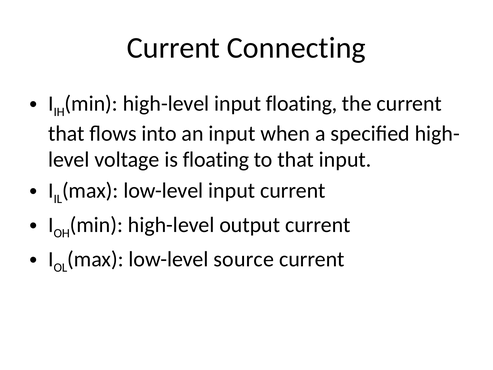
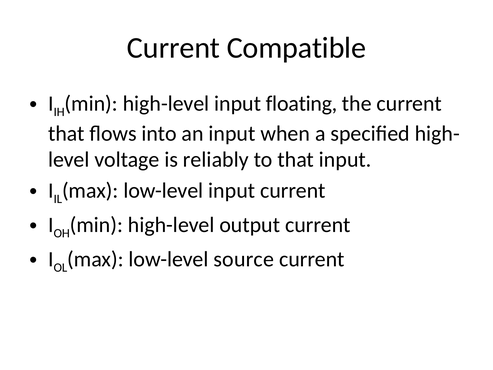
Connecting: Connecting -> Compatible
is floating: floating -> reliably
